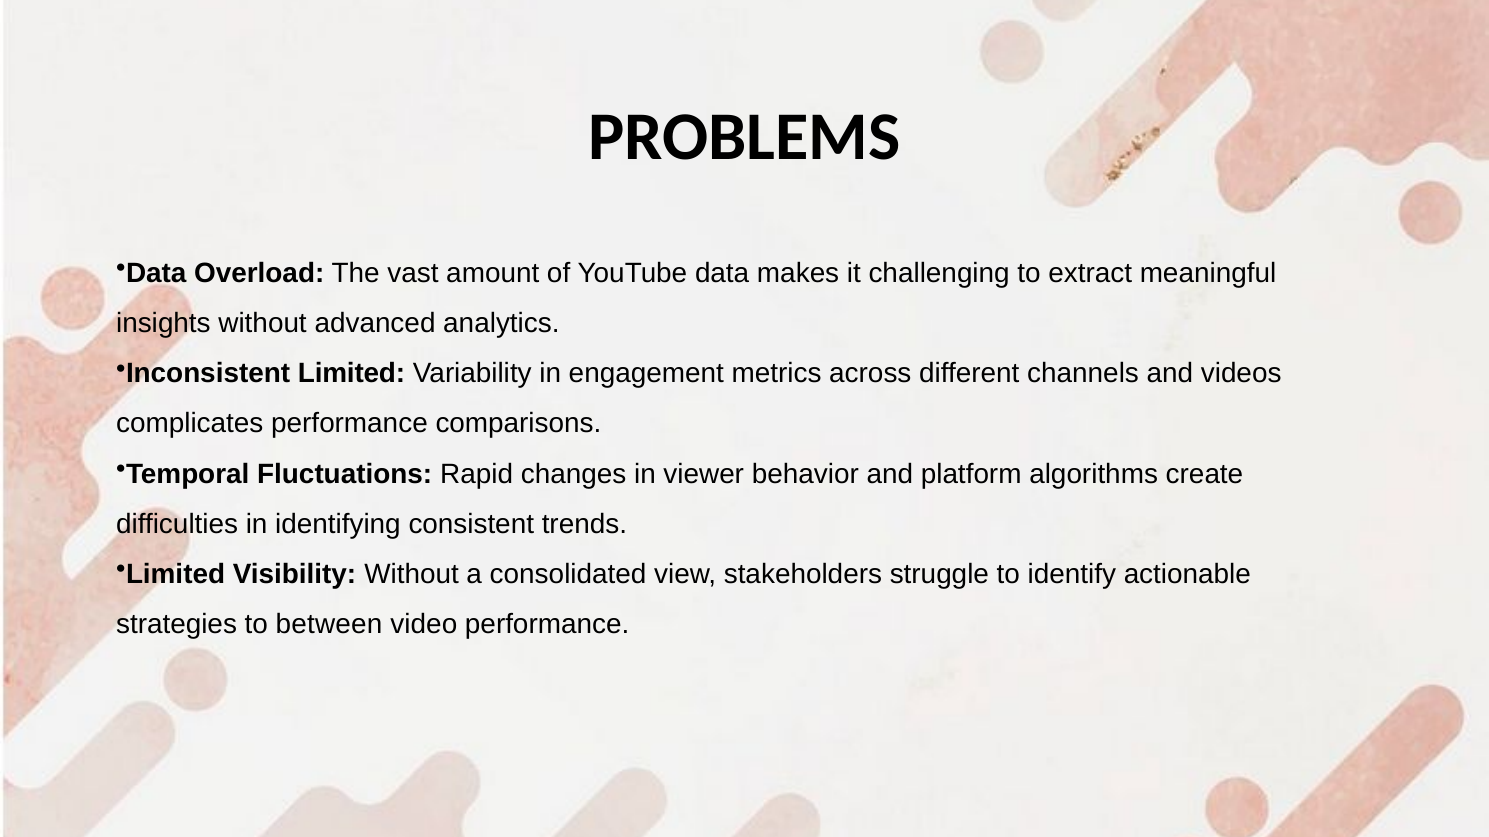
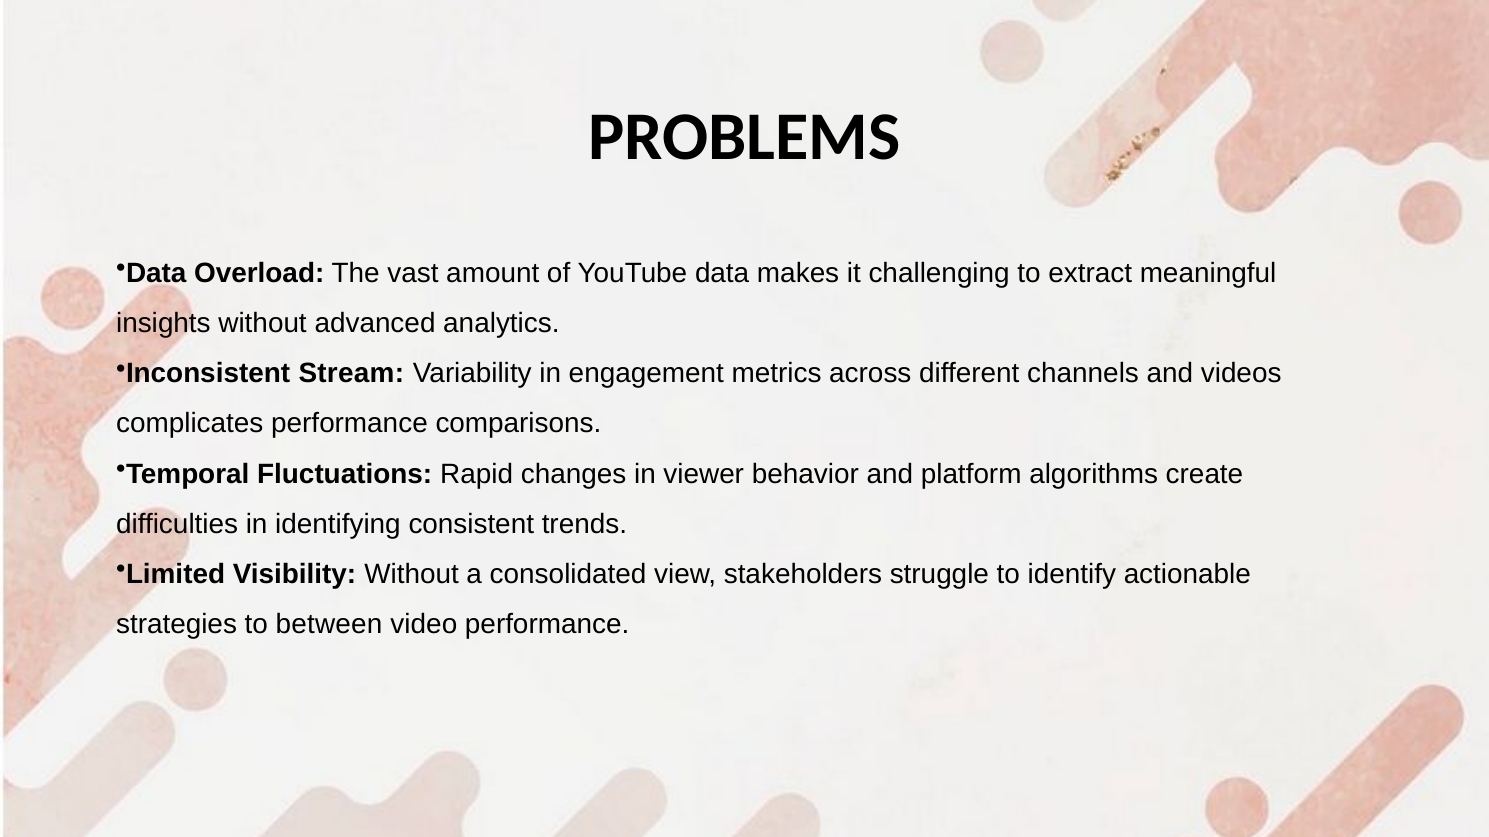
Inconsistent Limited: Limited -> Stream
